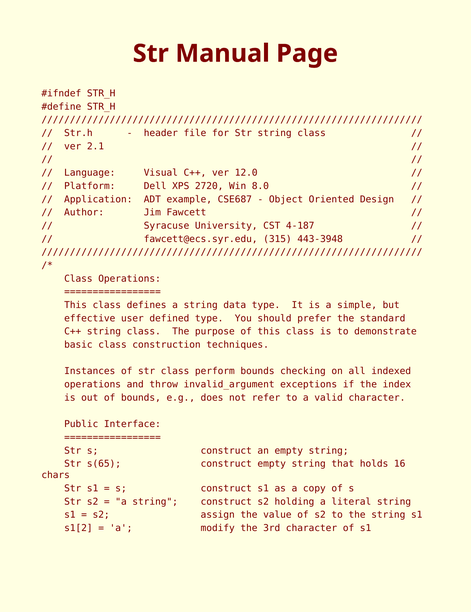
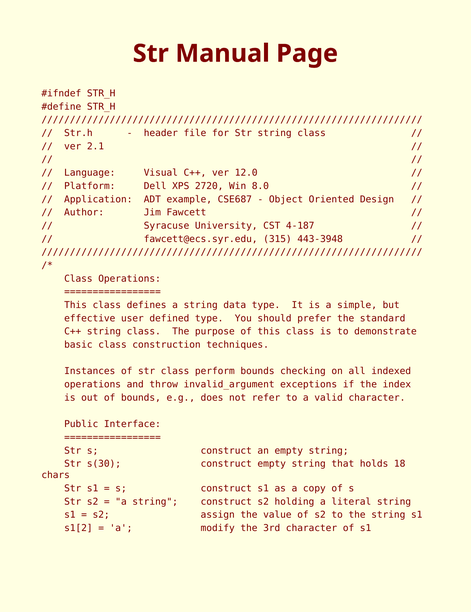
s(65: s(65 -> s(30
16: 16 -> 18
